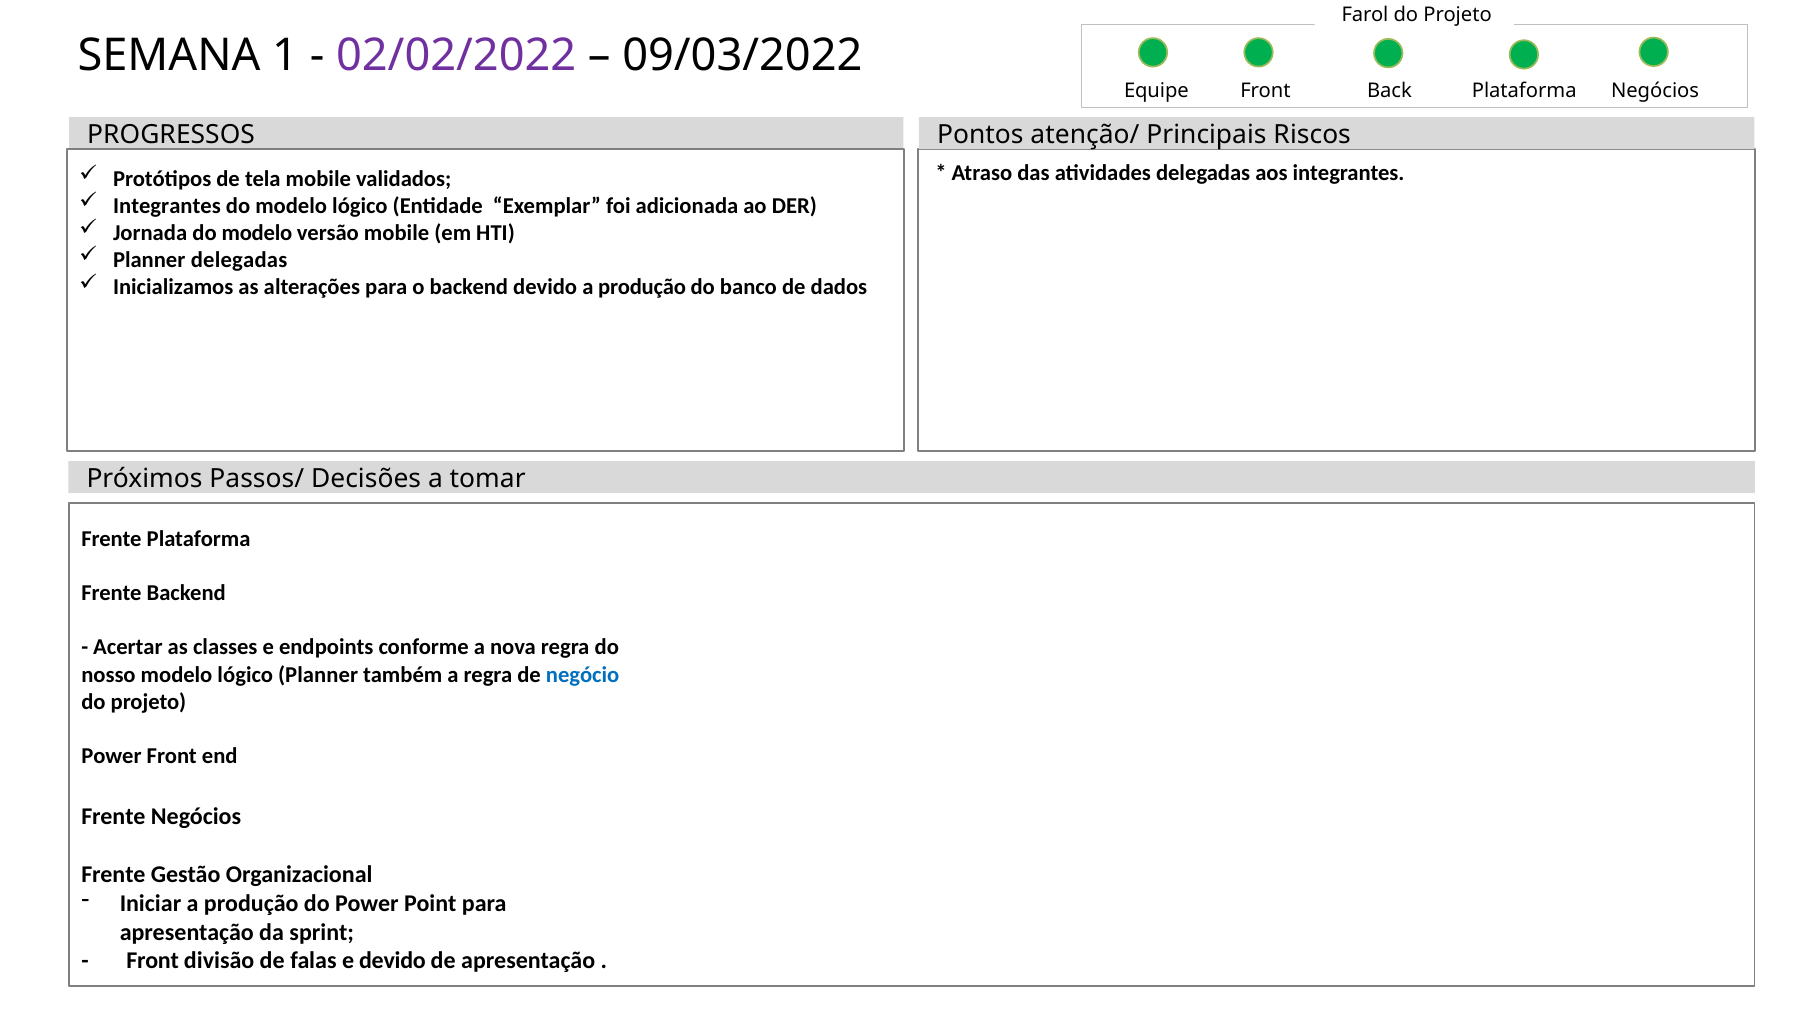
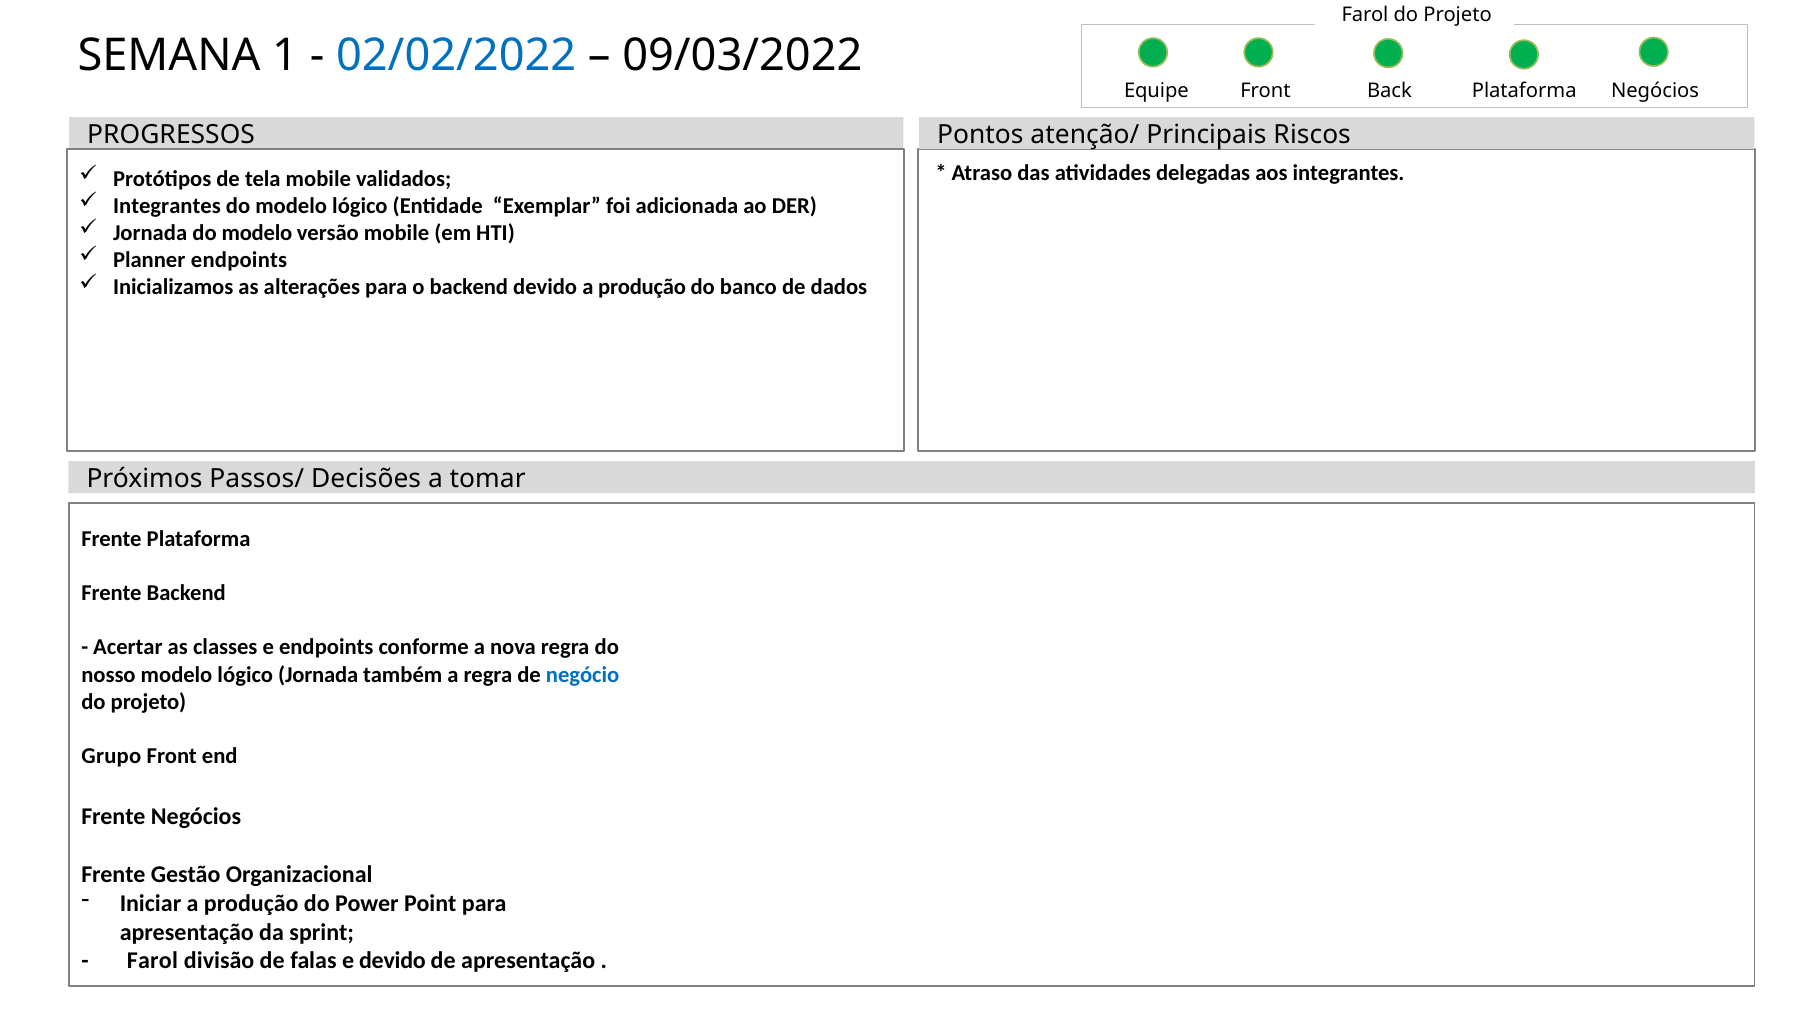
02/02/2022 colour: purple -> blue
Planner delegadas: delegadas -> endpoints
lógico Planner: Planner -> Jornada
Power at (111, 756): Power -> Grupo
Front at (153, 961): Front -> Farol
